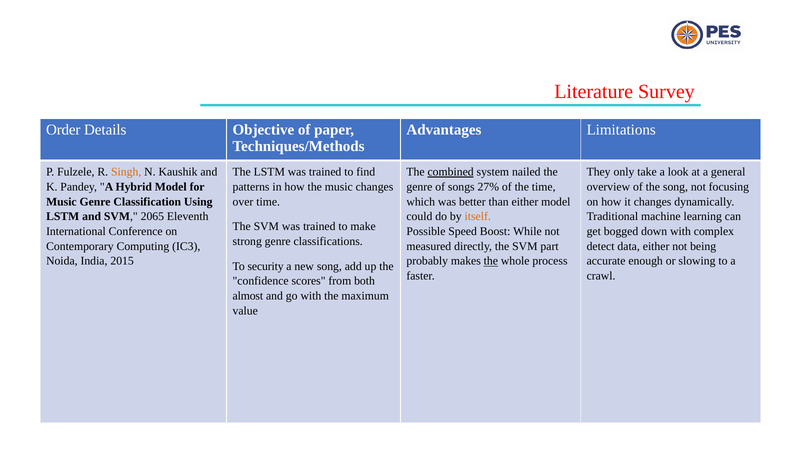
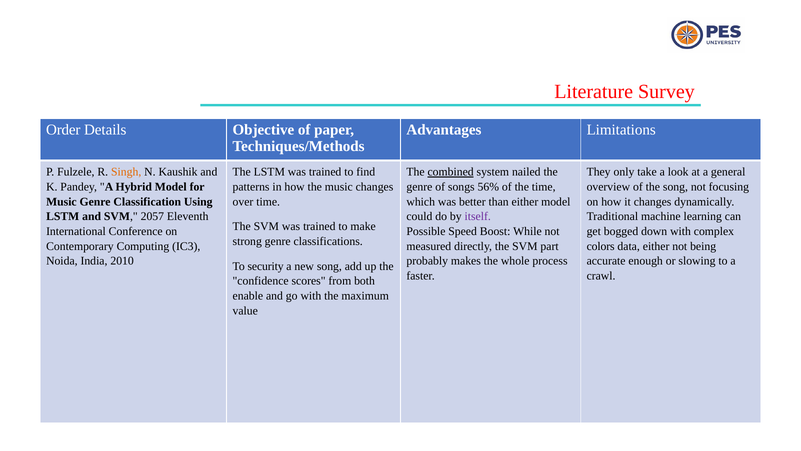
27%: 27% -> 56%
2065: 2065 -> 2057
itself colour: orange -> purple
detect: detect -> colors
2015: 2015 -> 2010
the at (491, 261) underline: present -> none
almost: almost -> enable
